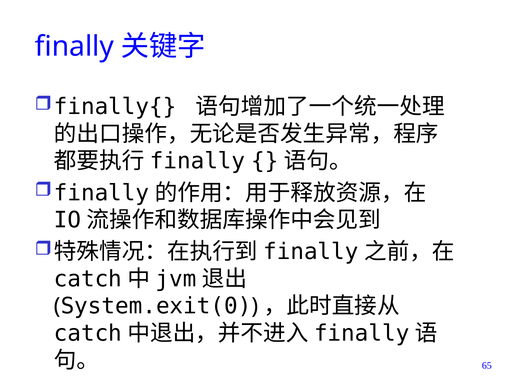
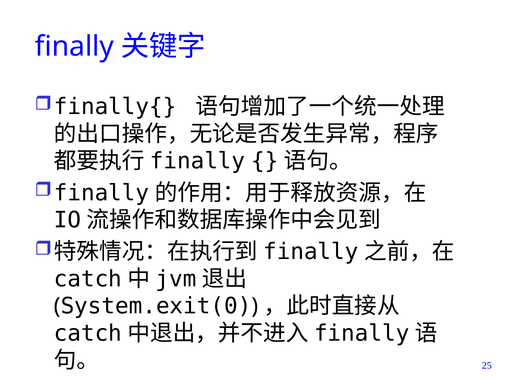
65: 65 -> 25
